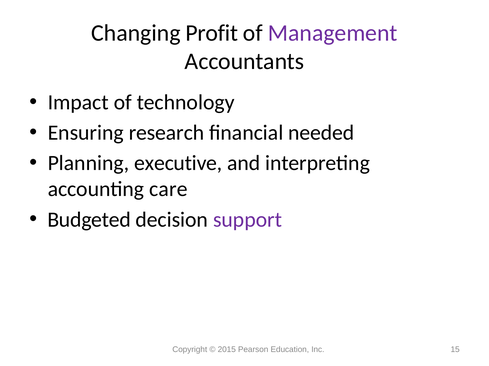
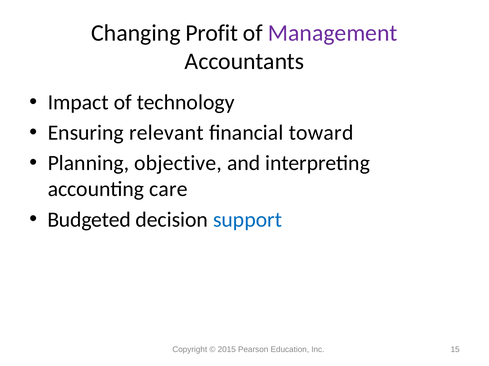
research: research -> relevant
needed: needed -> toward
executive: executive -> objective
support colour: purple -> blue
